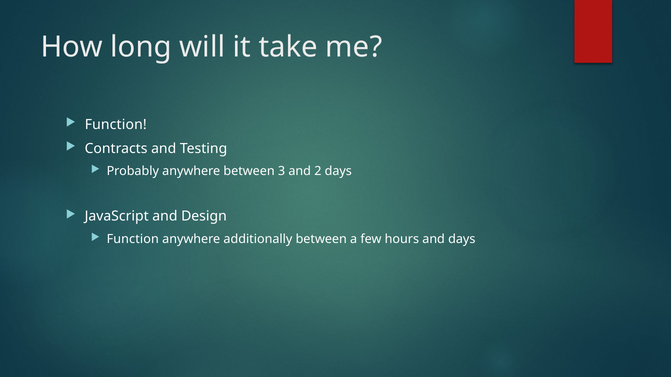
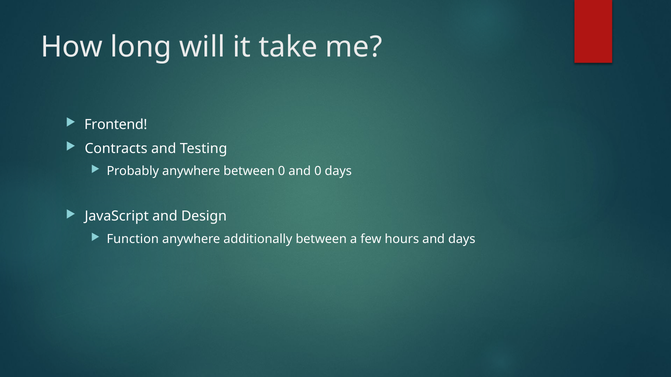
Function at (116, 125): Function -> Frontend
between 3: 3 -> 0
and 2: 2 -> 0
